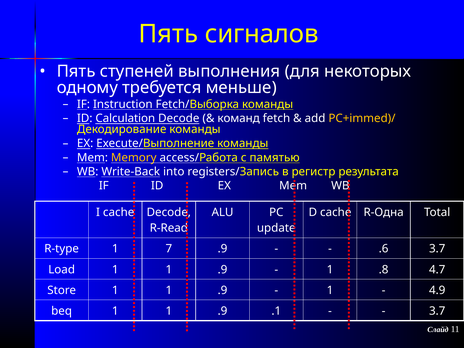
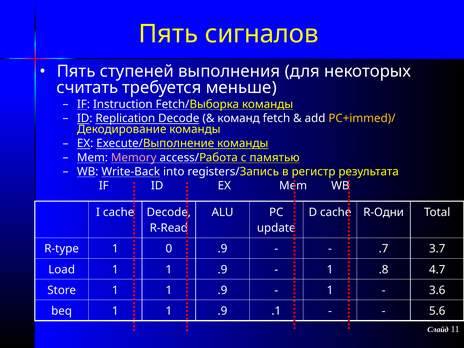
одному: одному -> считать
Calculation: Calculation -> Replication
Memory colour: yellow -> pink
R-Одна: R-Одна -> R-Одни
7: 7 -> 0
.6: .6 -> .7
4.9: 4.9 -> 3.6
3.7 at (437, 311): 3.7 -> 5.6
